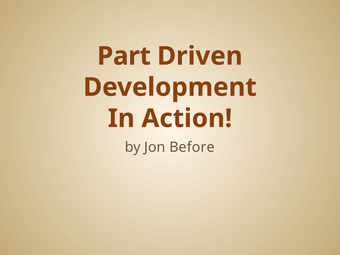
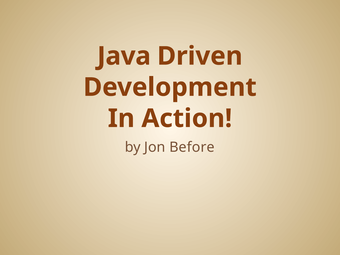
Part: Part -> Java
